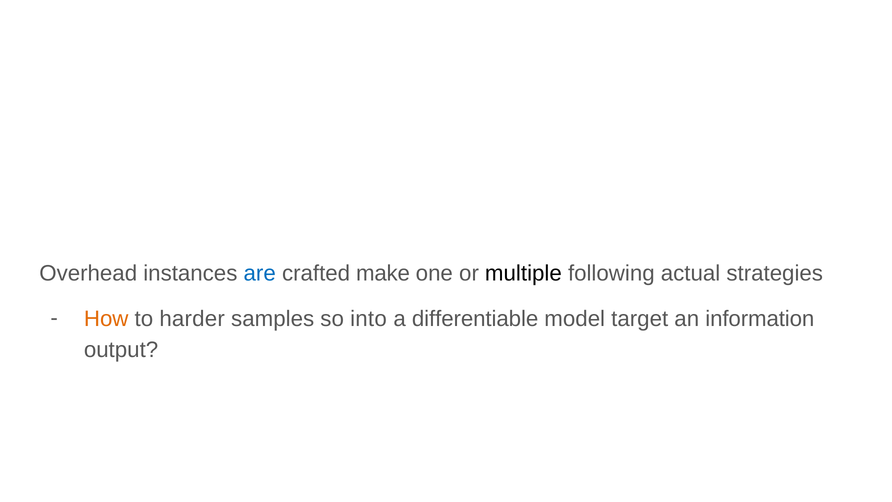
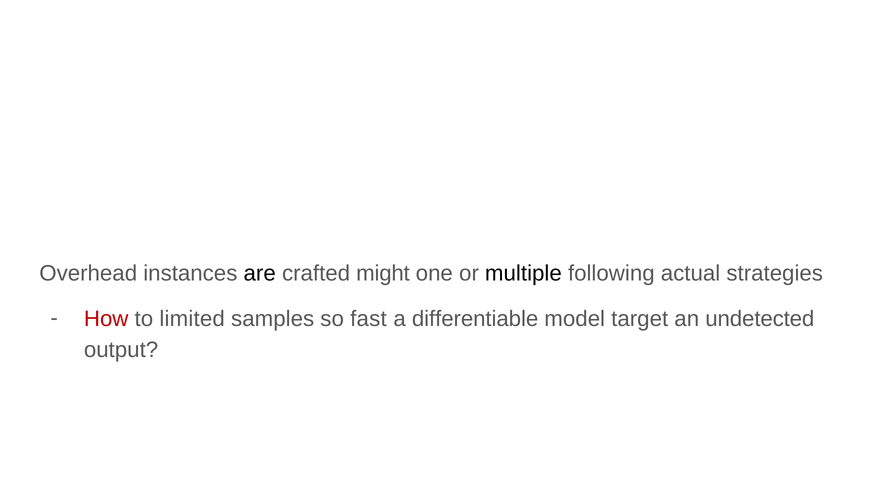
are colour: blue -> black
make: make -> might
How colour: orange -> red
harder: harder -> limited
into: into -> fast
information: information -> undetected
